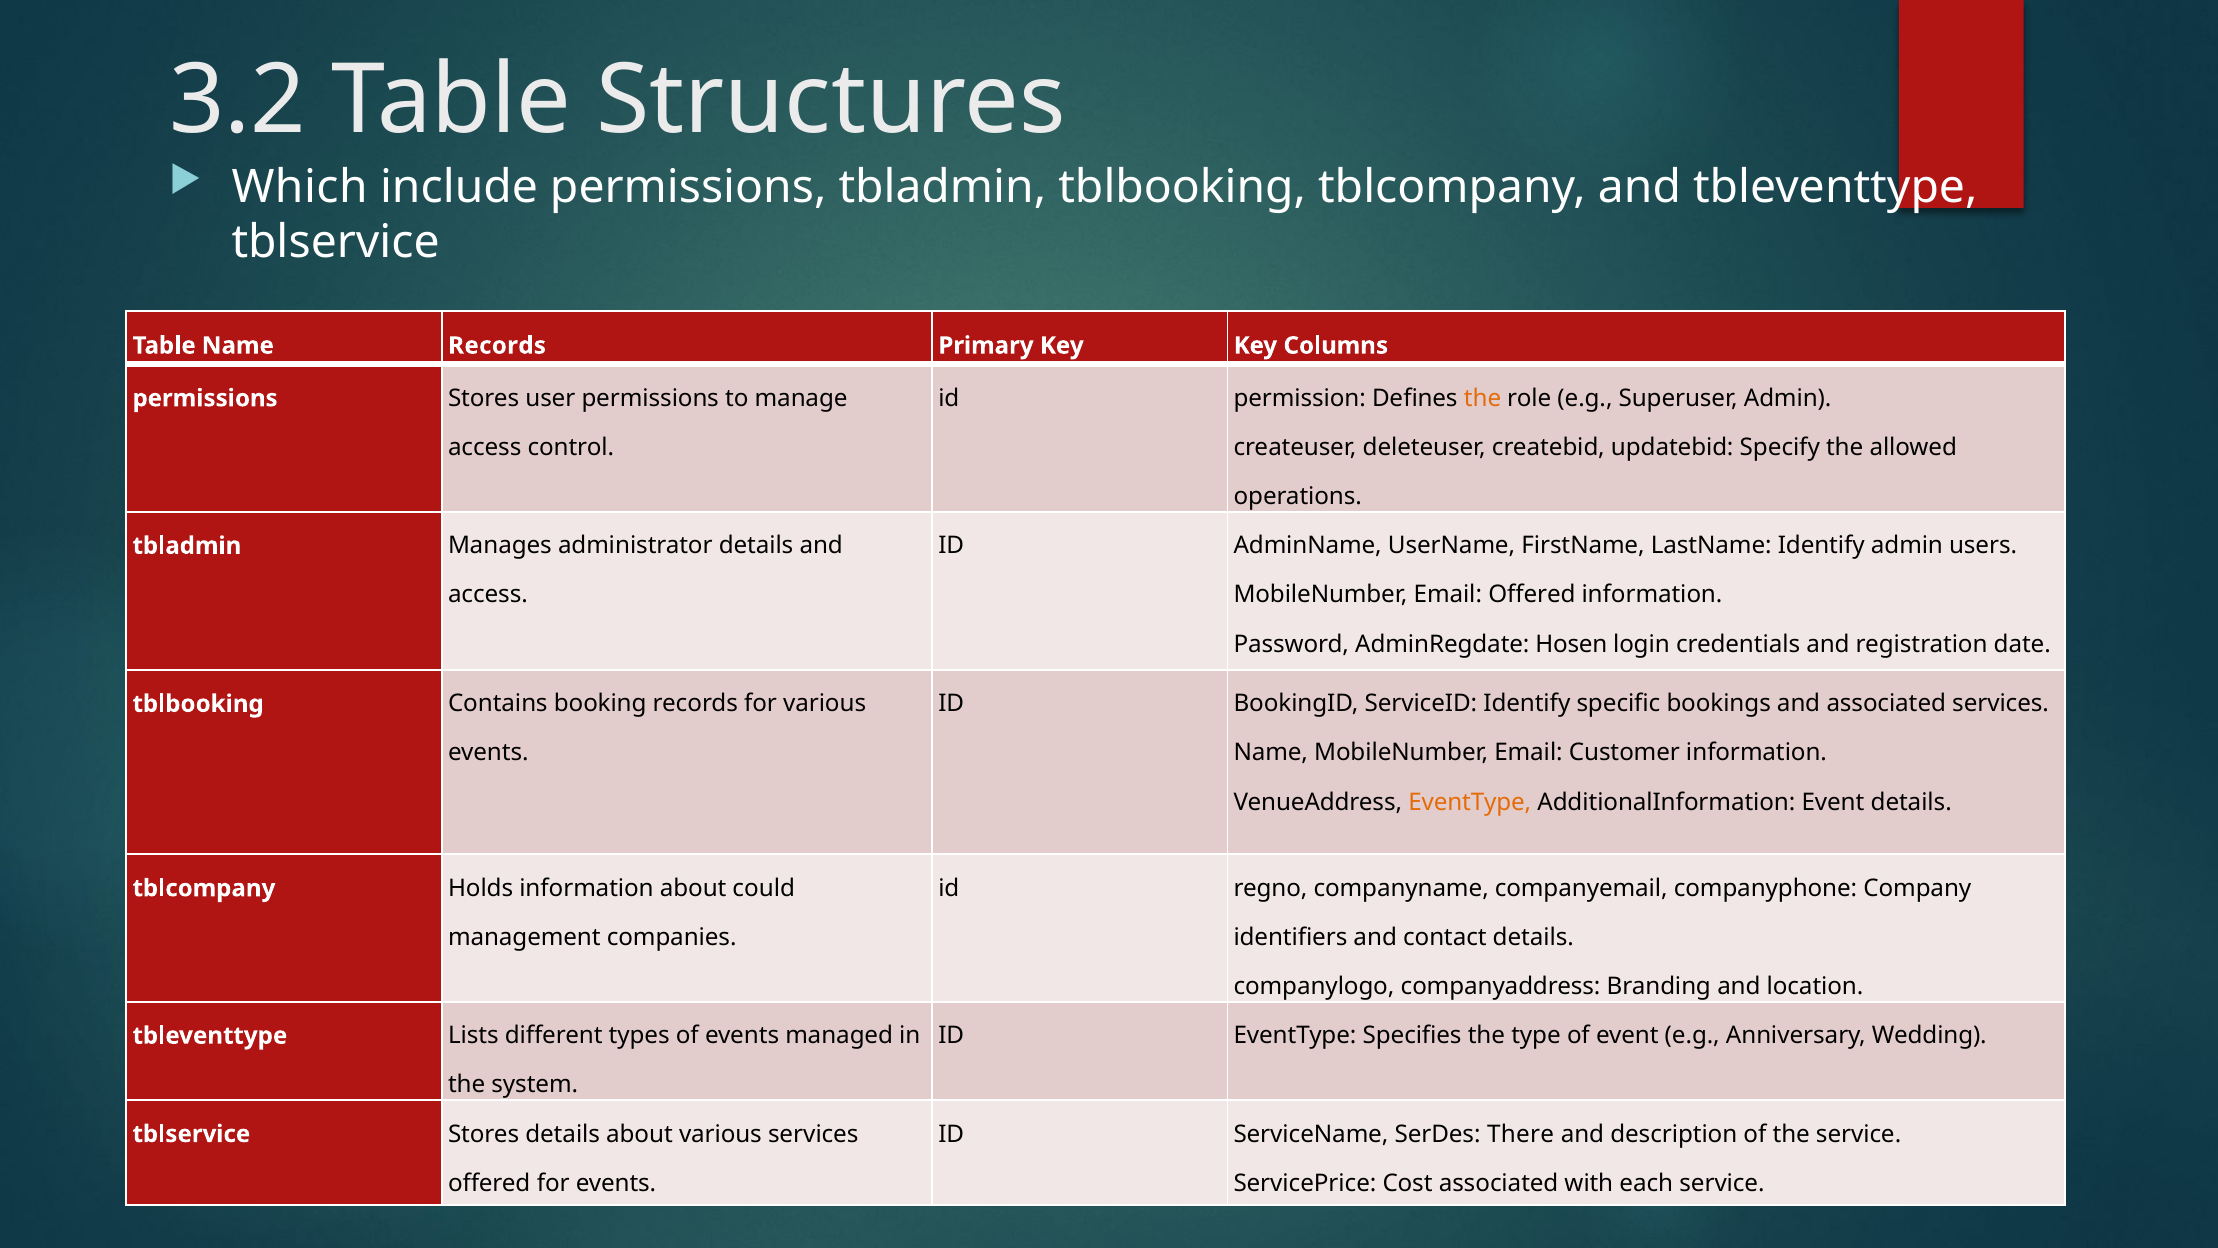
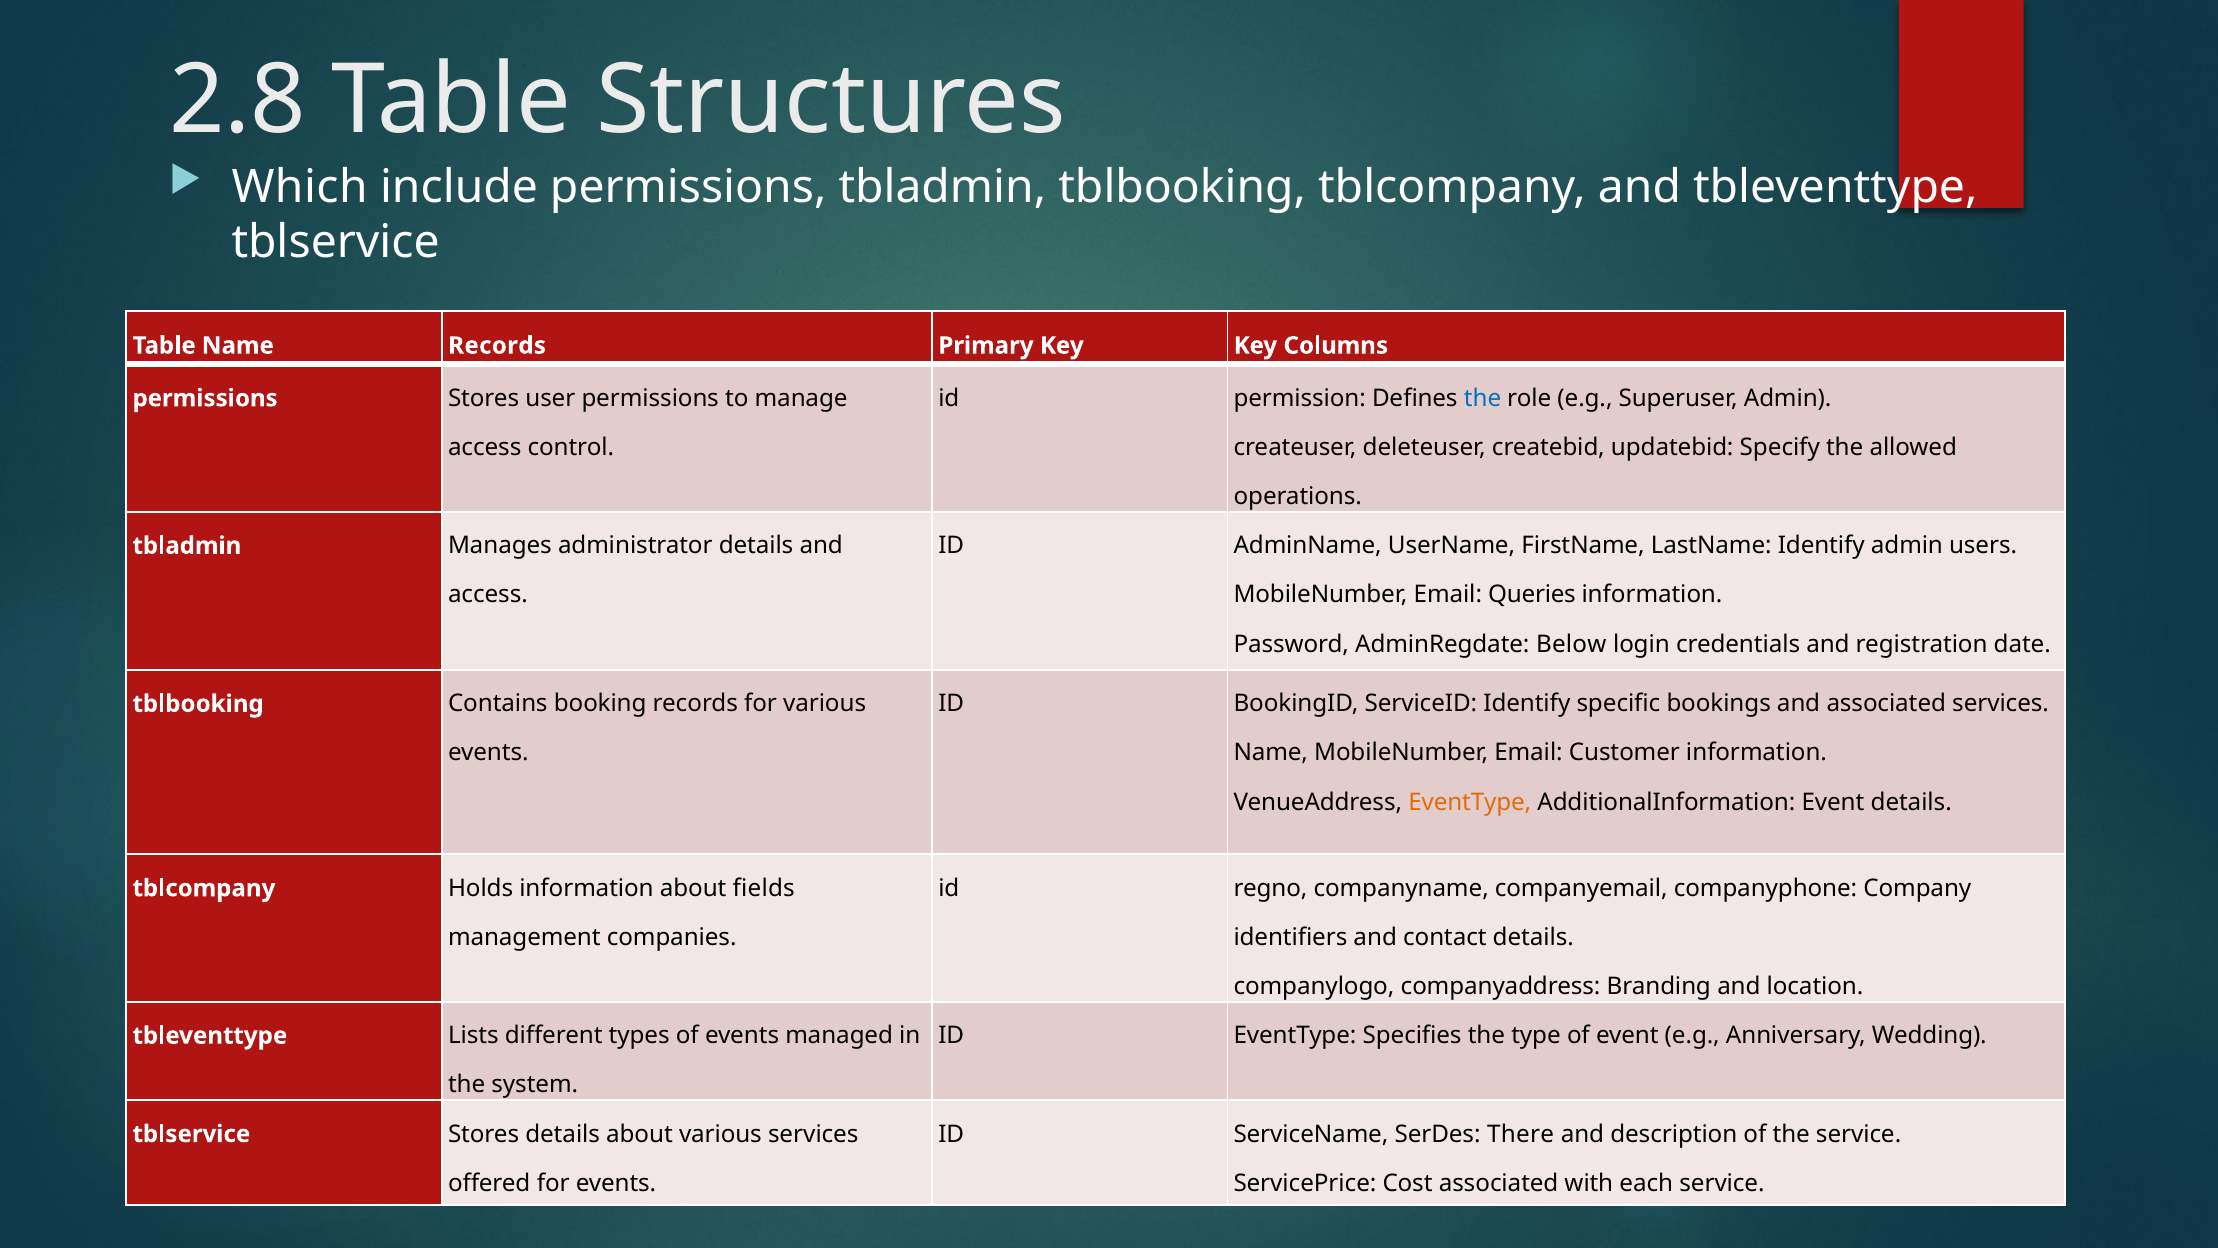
3.2: 3.2 -> 2.8
the at (1483, 398) colour: orange -> blue
Email Offered: Offered -> Queries
Hosen: Hosen -> Below
could: could -> fields
